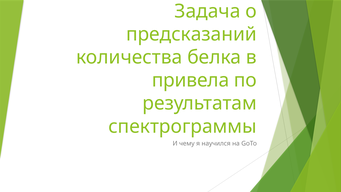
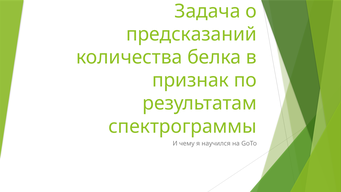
привела: привела -> признак
